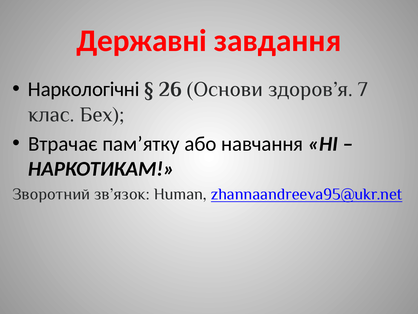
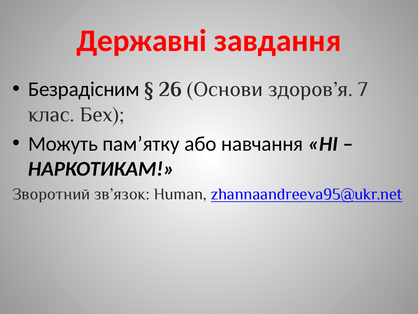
Наркологічні: Наркологічні -> Безрадісним
Втрачає: Втрачає -> Можуть
